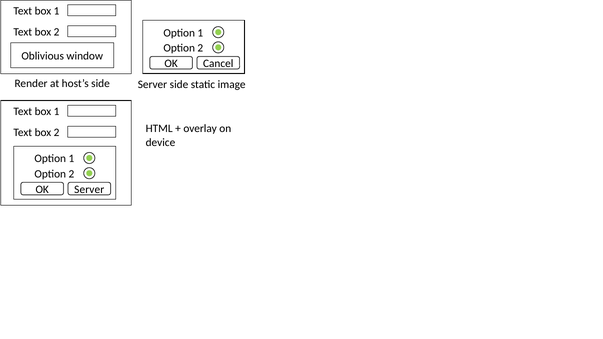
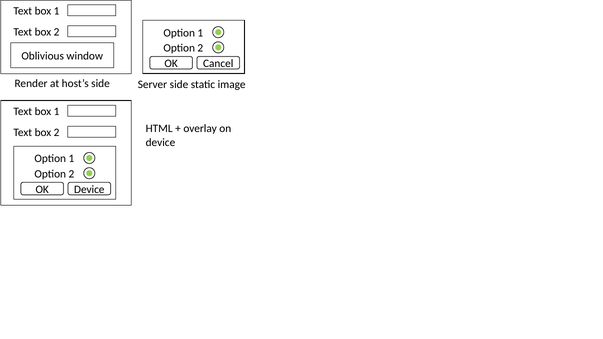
OK Server: Server -> Device
